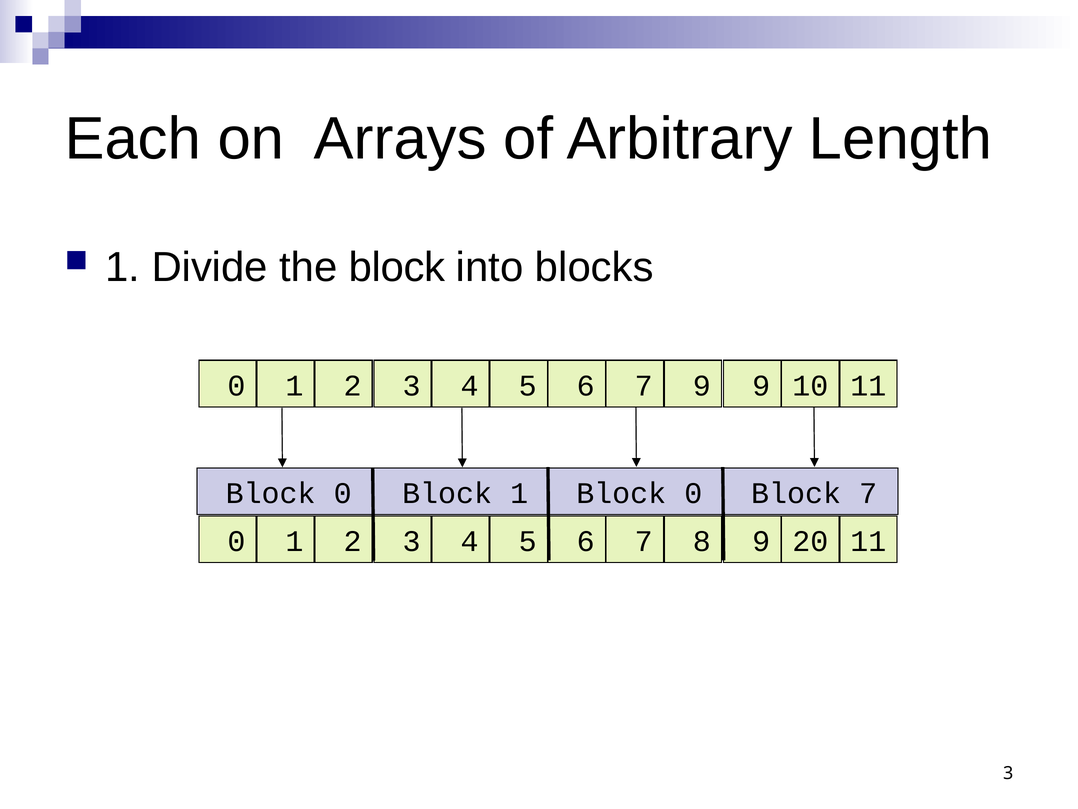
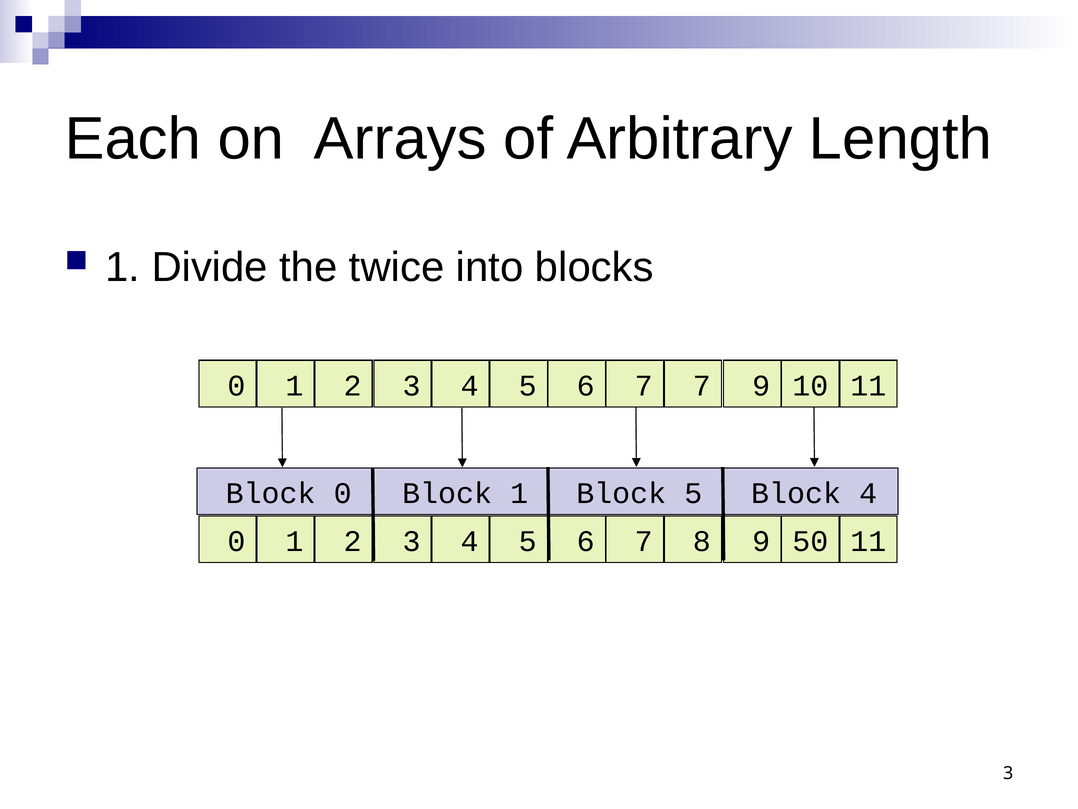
the block: block -> twice
7 9: 9 -> 7
1 Block 0: 0 -> 5
Block 7: 7 -> 4
20: 20 -> 50
